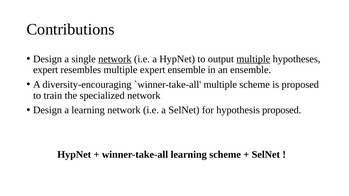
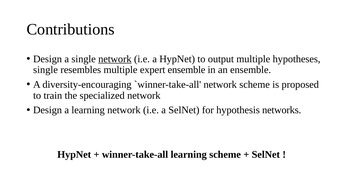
multiple at (253, 59) underline: present -> none
expert at (46, 70): expert -> single
multiple at (220, 85): multiple -> network
hypothesis proposed: proposed -> networks
